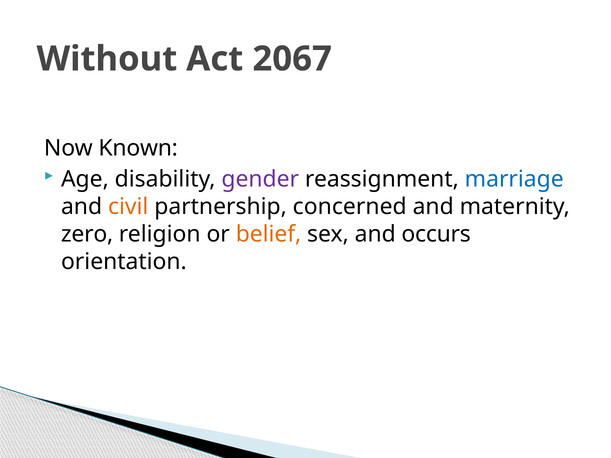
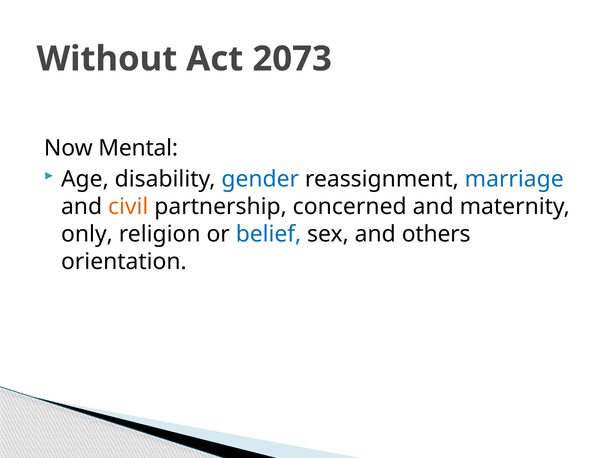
2067: 2067 -> 2073
Known: Known -> Mental
gender colour: purple -> blue
zero: zero -> only
belief colour: orange -> blue
occurs: occurs -> others
